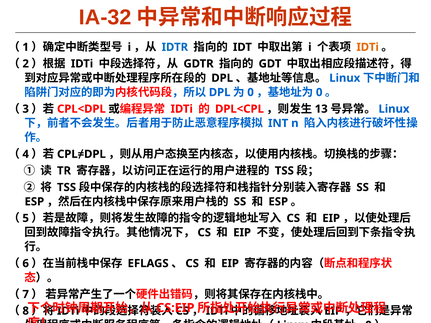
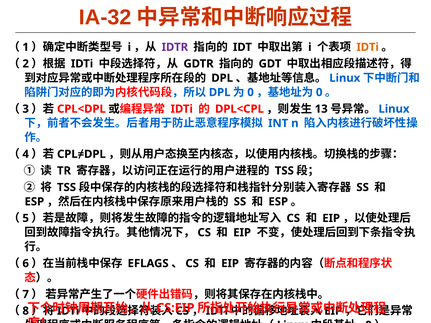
IDTR colour: blue -> purple
